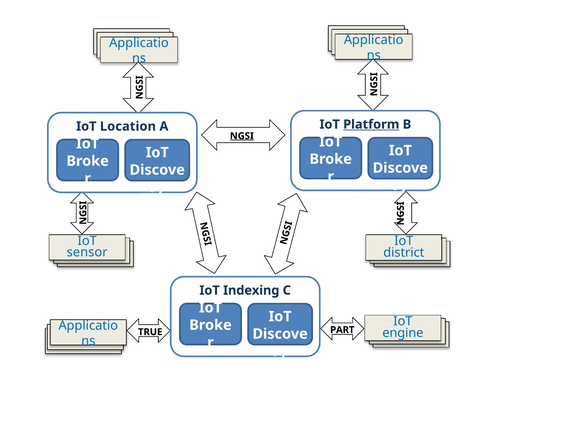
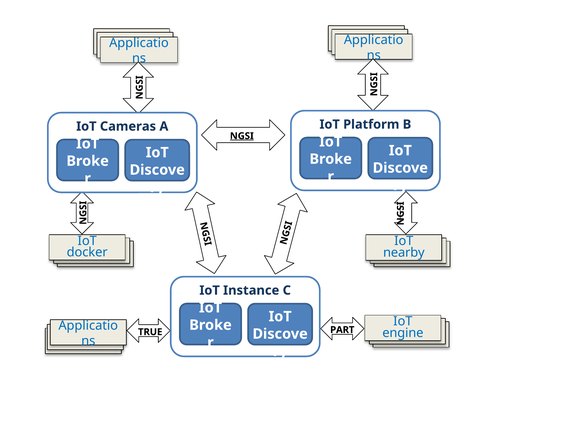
Platform underline: present -> none
Location: Location -> Cameras
sensor: sensor -> docker
district: district -> nearby
Indexing: Indexing -> Instance
